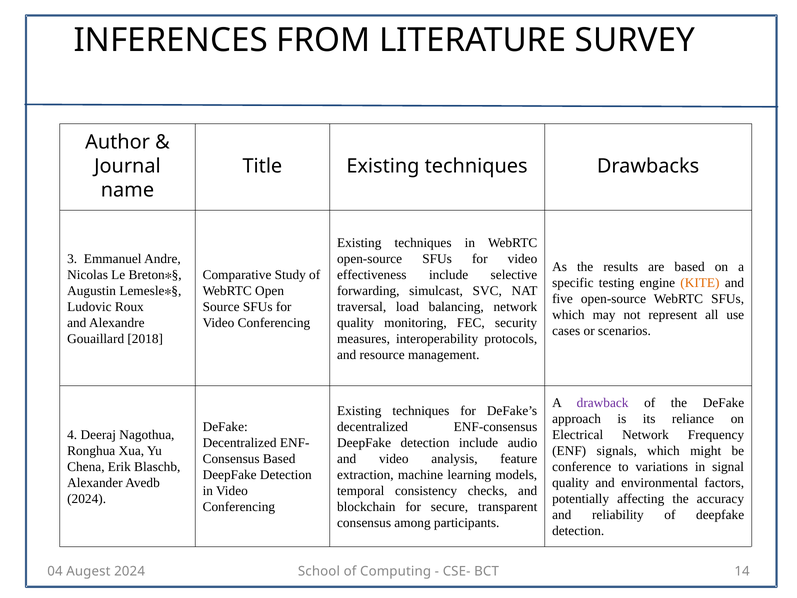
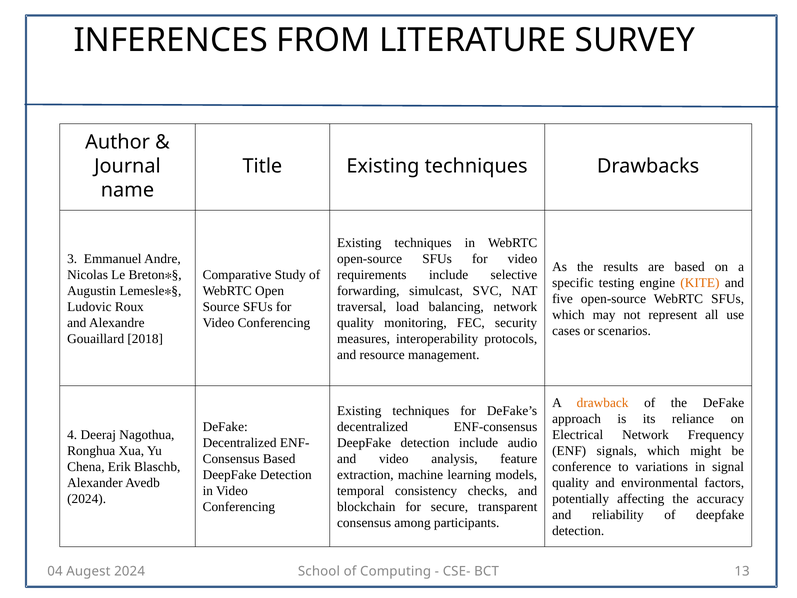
effectiveness: effectiveness -> requirements
drawback colour: purple -> orange
14: 14 -> 13
